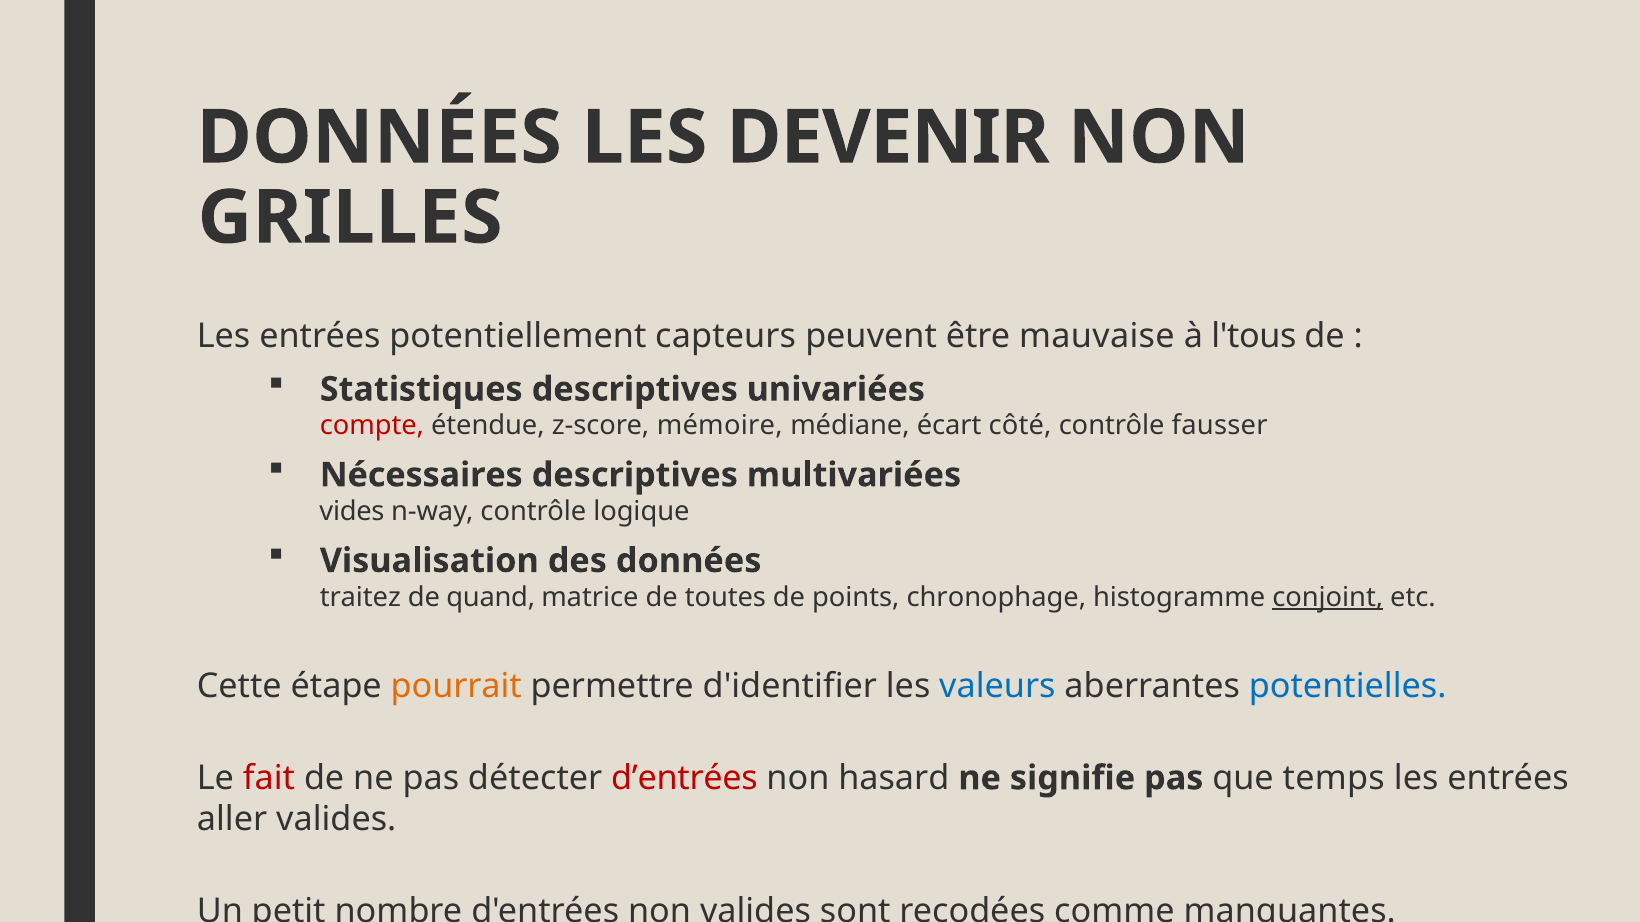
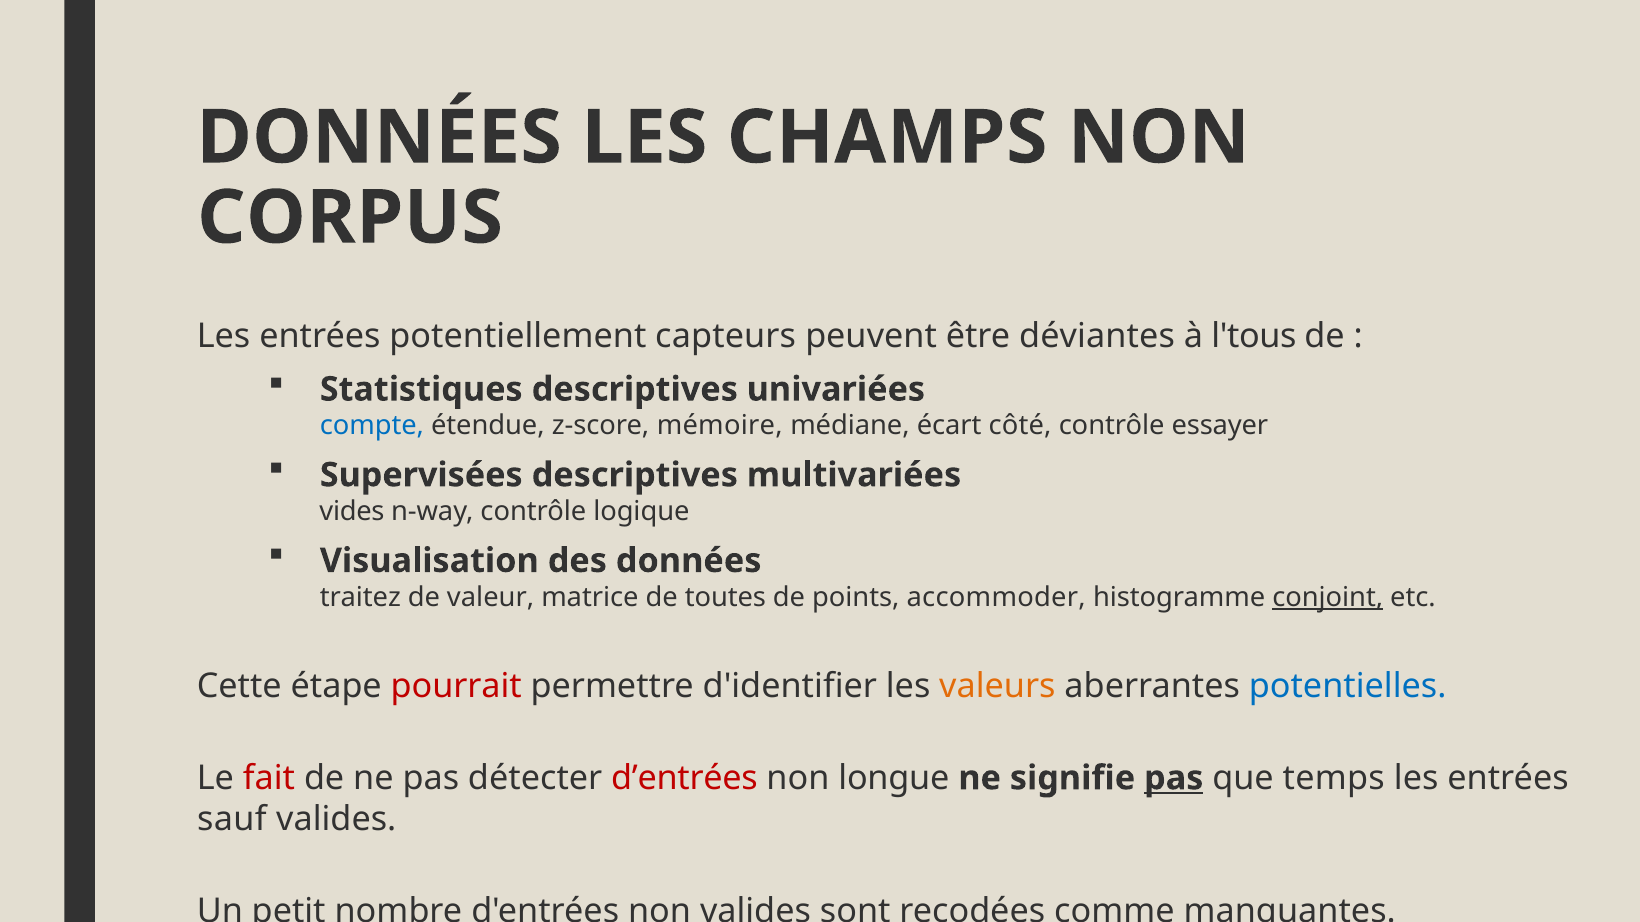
DEVENIR: DEVENIR -> CHAMPS
GRILLES: GRILLES -> CORPUS
mauvaise: mauvaise -> déviantes
compte colour: red -> blue
fausser: fausser -> essayer
Nécessaires: Nécessaires -> Supervisées
quand: quand -> valeur
chronophage: chronophage -> accommoder
pourrait colour: orange -> red
valeurs colour: blue -> orange
hasard: hasard -> longue
pas at (1174, 778) underline: none -> present
aller: aller -> sauf
